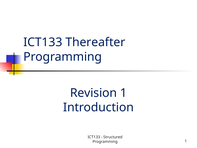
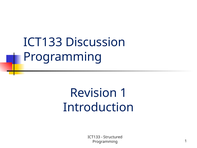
Thereafter: Thereafter -> Discussion
